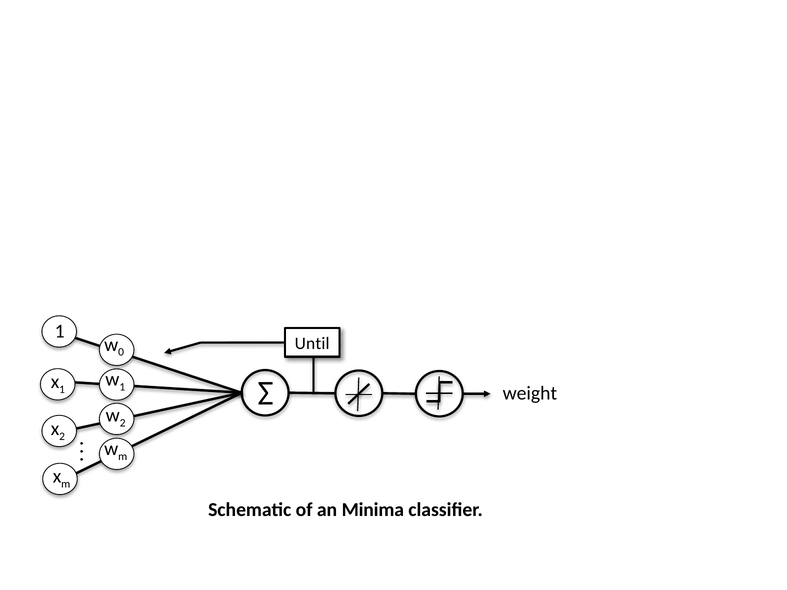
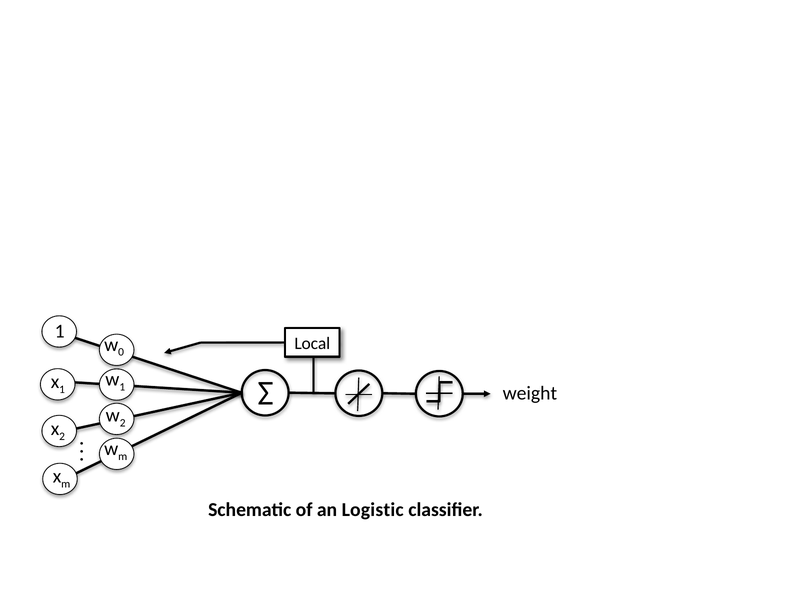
Until: Until -> Local
Minima: Minima -> Logistic
